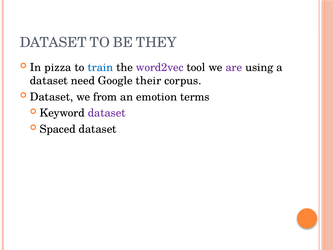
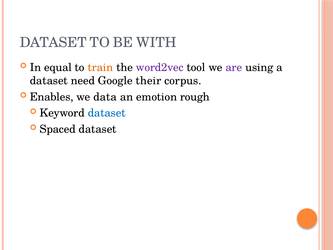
THEY: THEY -> WITH
pizza: pizza -> equal
train colour: blue -> orange
Dataset at (52, 97): Dataset -> Enables
from: from -> data
terms: terms -> rough
dataset at (107, 113) colour: purple -> blue
